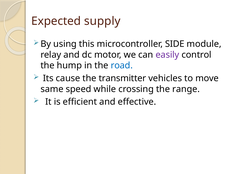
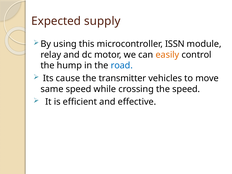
SIDE: SIDE -> ISSN
easily colour: purple -> orange
the range: range -> speed
